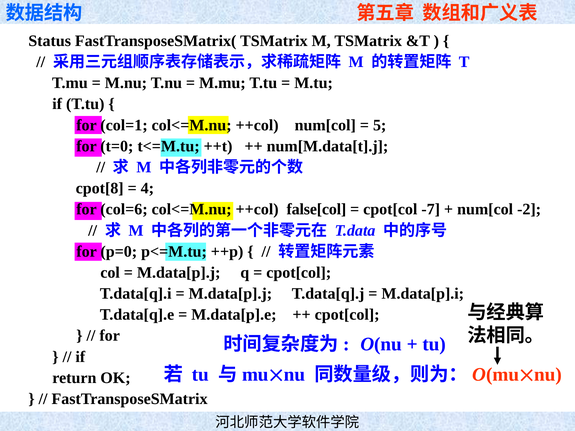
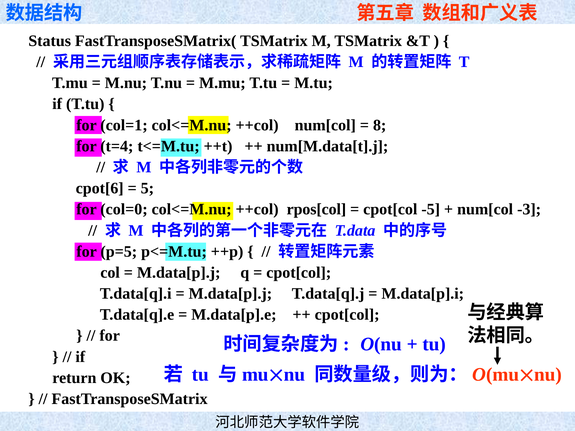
5: 5 -> 8
t=0: t=0 -> t=4
cpot[8: cpot[8 -> cpot[6
4: 4 -> 5
col=6: col=6 -> col=0
false[col: false[col -> rpos[col
-7: -7 -> -5
-2: -2 -> -3
p=0: p=0 -> p=5
